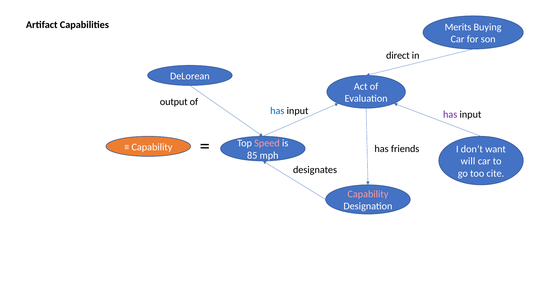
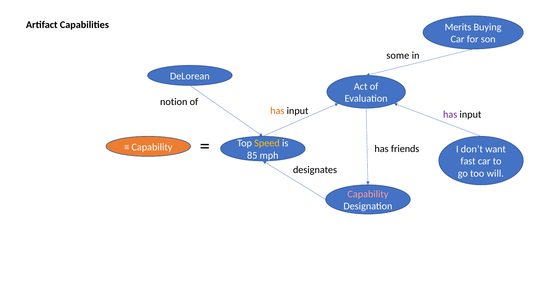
direct: direct -> some
output: output -> notion
has at (277, 111) colour: blue -> orange
Speed colour: pink -> yellow
will: will -> fast
cite: cite -> will
